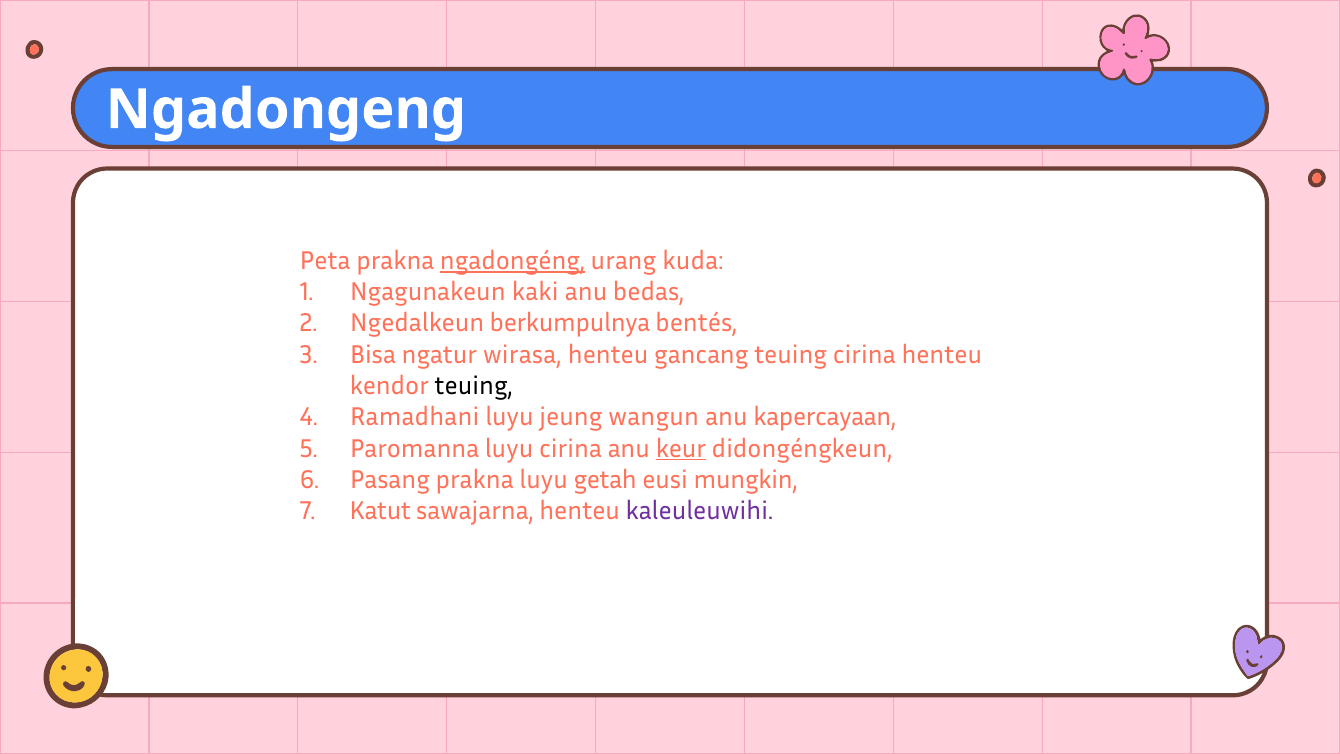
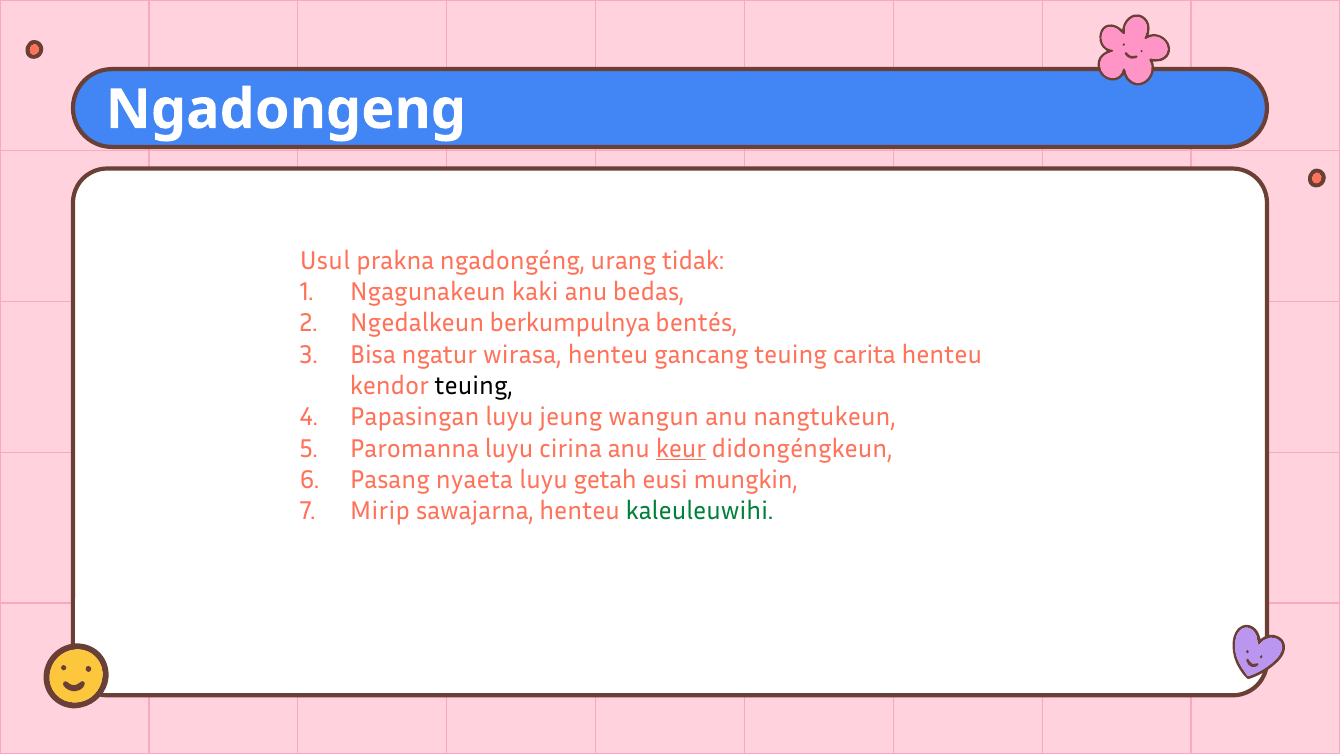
Peta: Peta -> Usul
ngadongéng underline: present -> none
kuda: kuda -> tidak
teuing cirina: cirina -> carita
Ramadhani: Ramadhani -> Papasingan
kapercayaan: kapercayaan -> nangtukeun
Pasang prakna: prakna -> nyaeta
Katut: Katut -> Mirip
kaleuleuwihi colour: purple -> green
